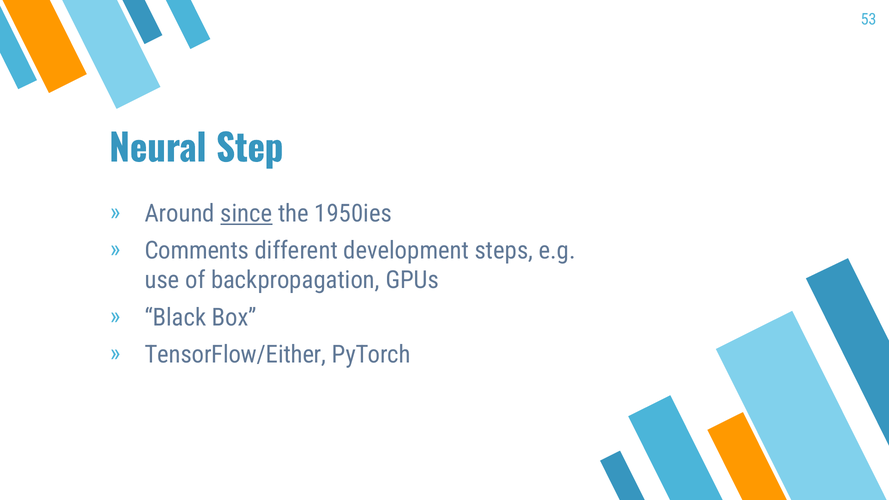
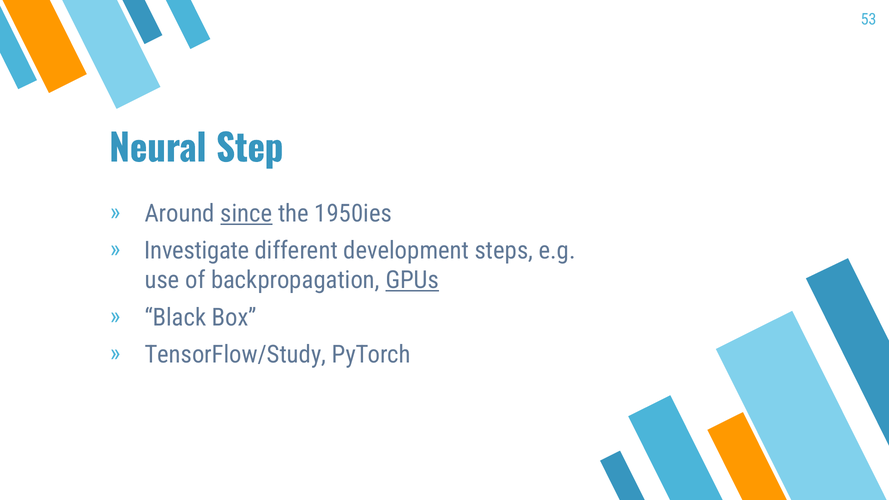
Comments: Comments -> Investigate
GPUs underline: none -> present
TensorFlow/Either: TensorFlow/Either -> TensorFlow/Study
